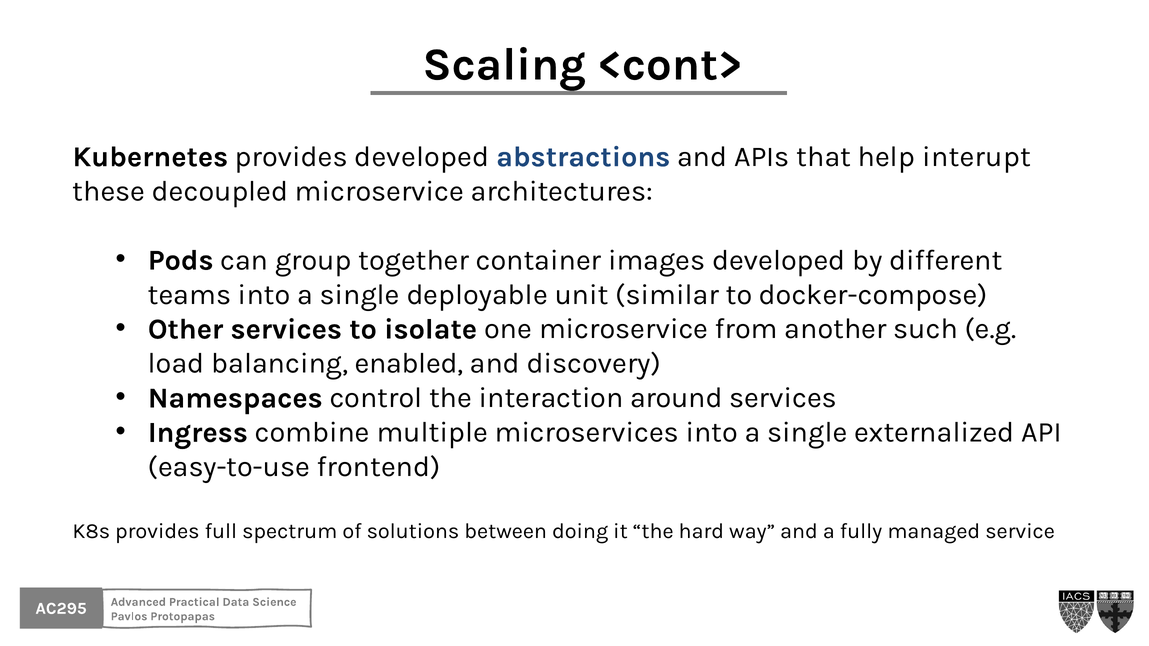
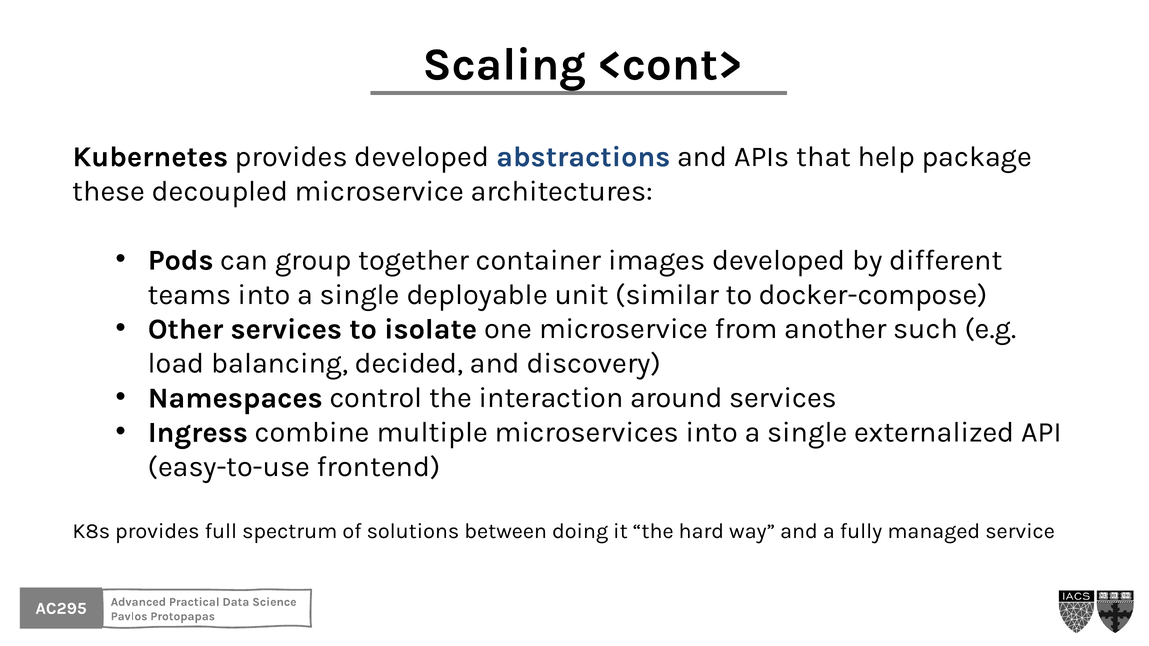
interupt: interupt -> package
enabled: enabled -> decided
